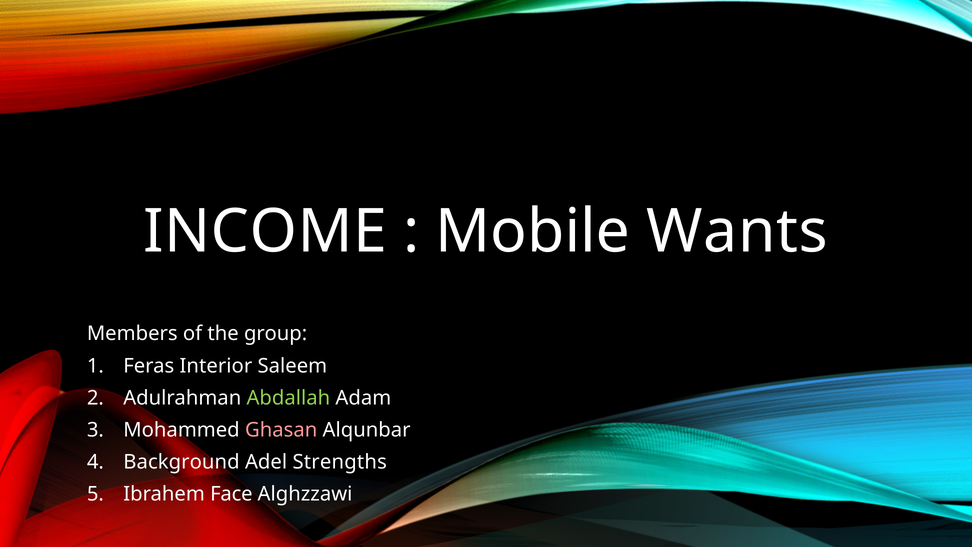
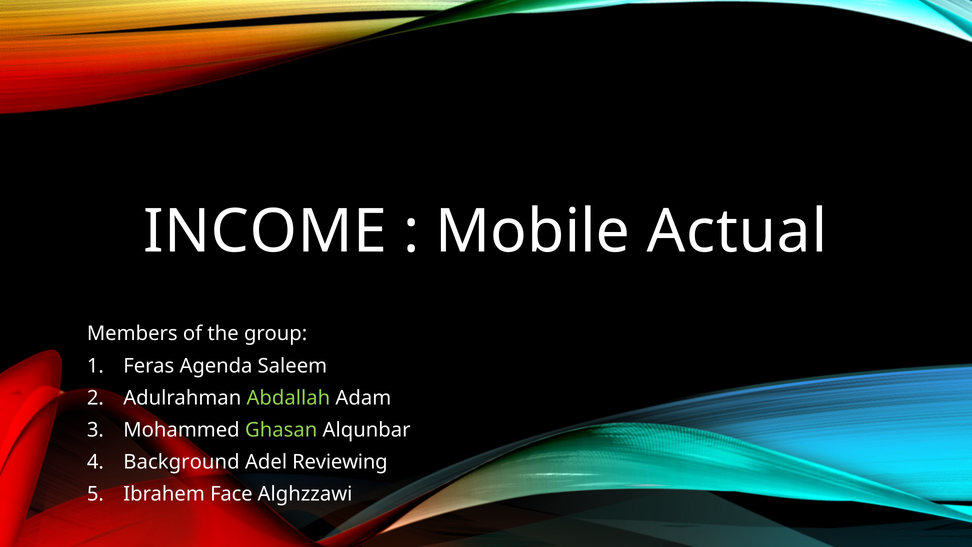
Wants: Wants -> Actual
Interior: Interior -> Agenda
Ghasan colour: pink -> light green
Strengths: Strengths -> Reviewing
